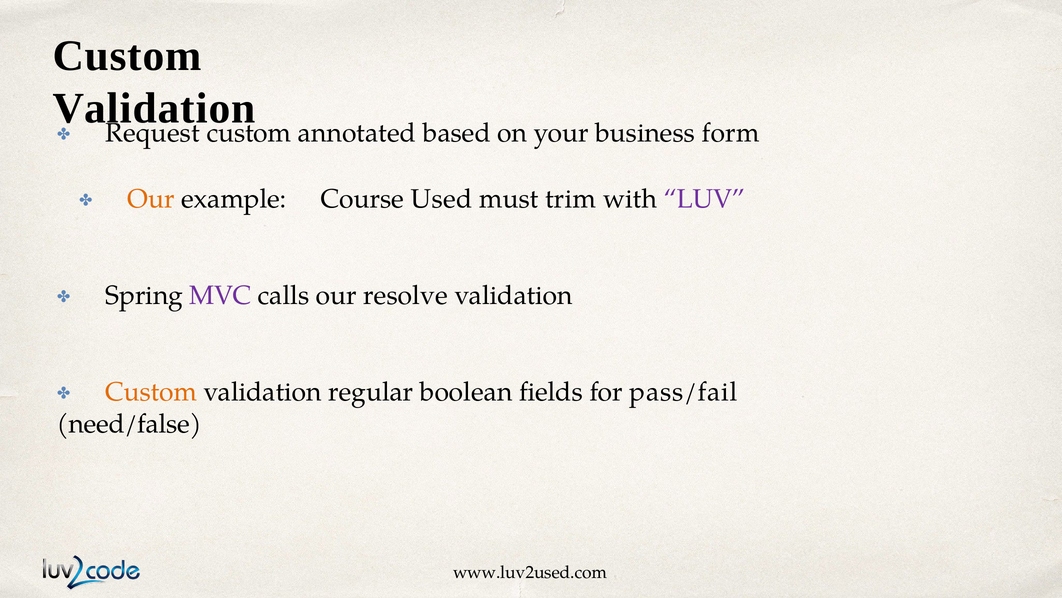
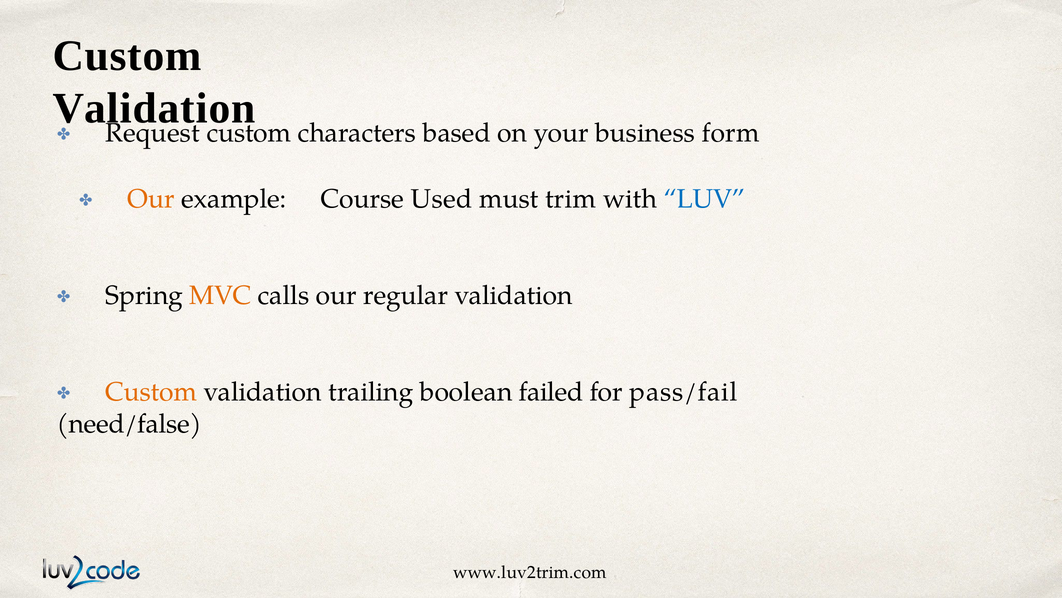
annotated: annotated -> characters
LUV colour: purple -> blue
MVC colour: purple -> orange
resolve: resolve -> regular
regular: regular -> trailing
fields: fields -> failed
www.luv2used.com: www.luv2used.com -> www.luv2trim.com
